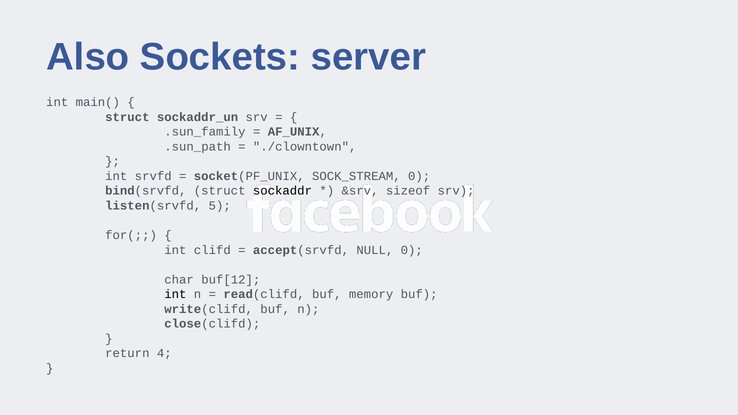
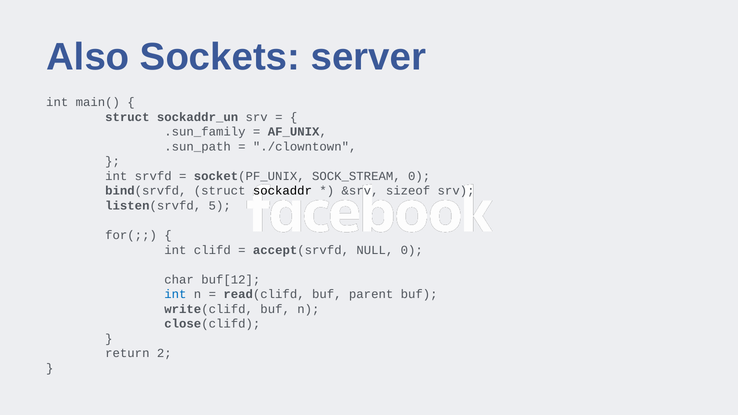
int at (175, 294) colour: black -> blue
memory: memory -> parent
4: 4 -> 2
